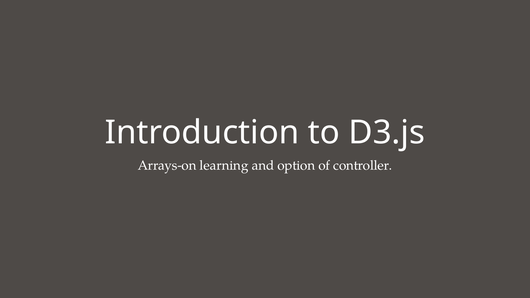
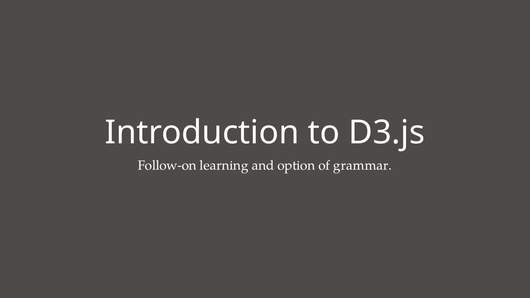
Arrays-on: Arrays-on -> Follow-on
controller: controller -> grammar
